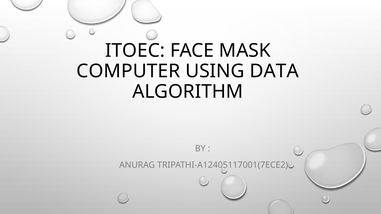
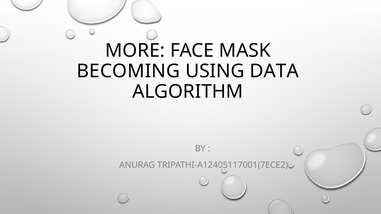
ITOEC: ITOEC -> MORE
COMPUTER: COMPUTER -> BECOMING
